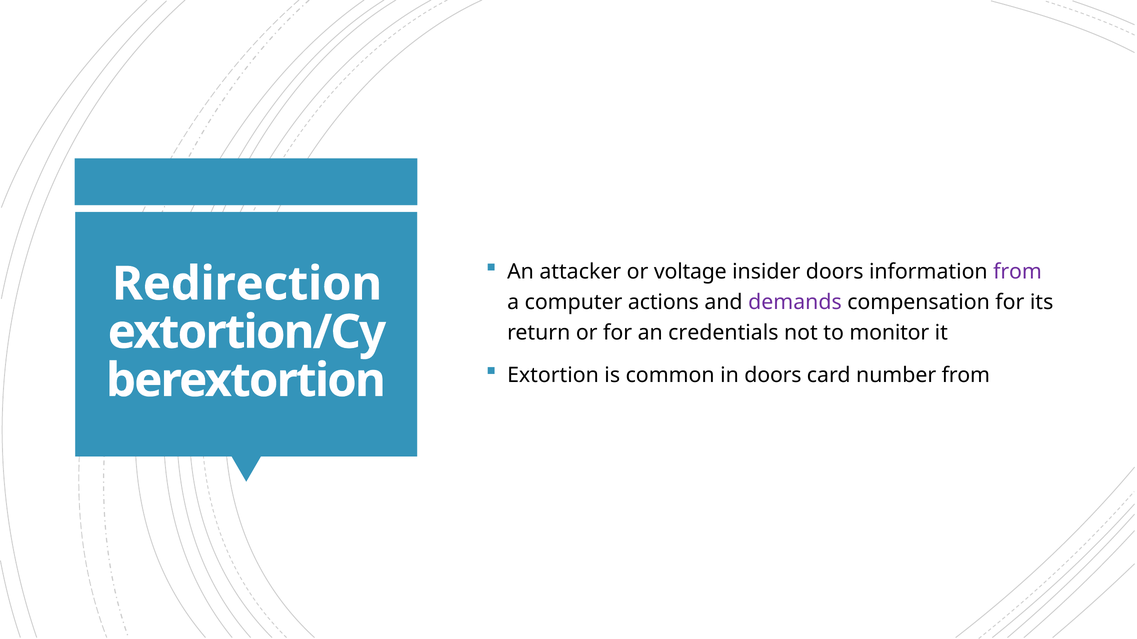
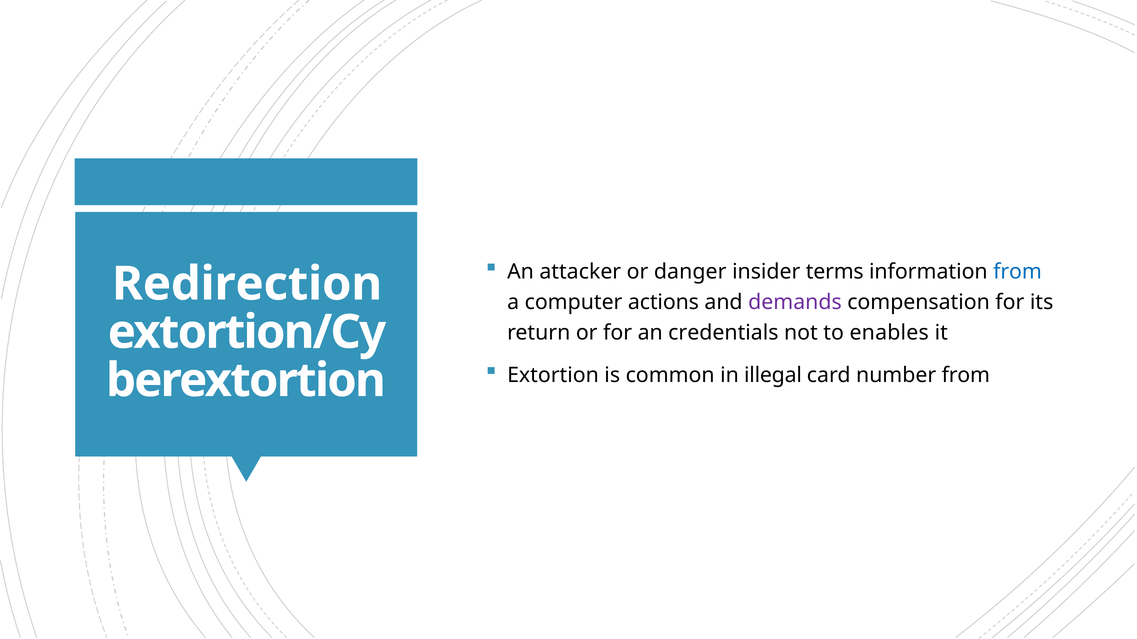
voltage: voltage -> danger
insider doors: doors -> terms
from at (1018, 272) colour: purple -> blue
monitor: monitor -> enables
in doors: doors -> illegal
